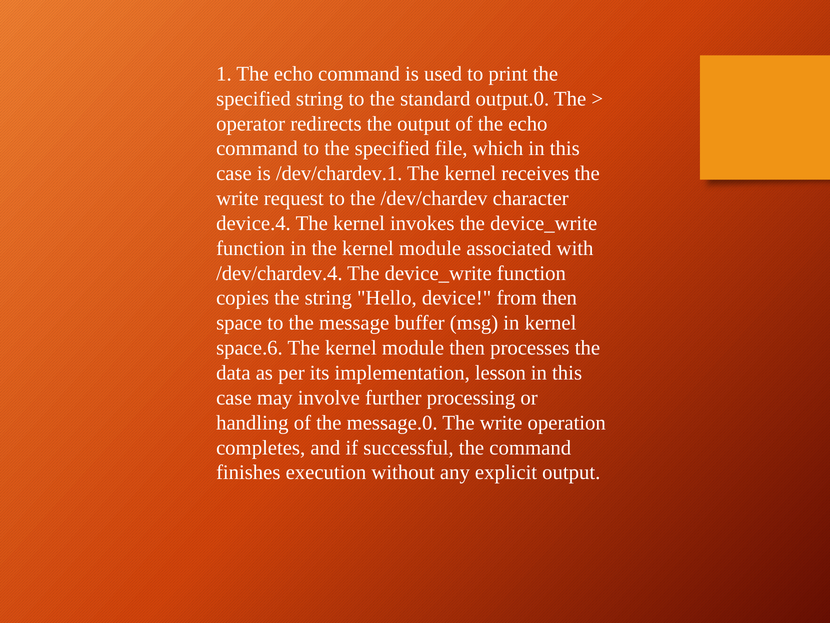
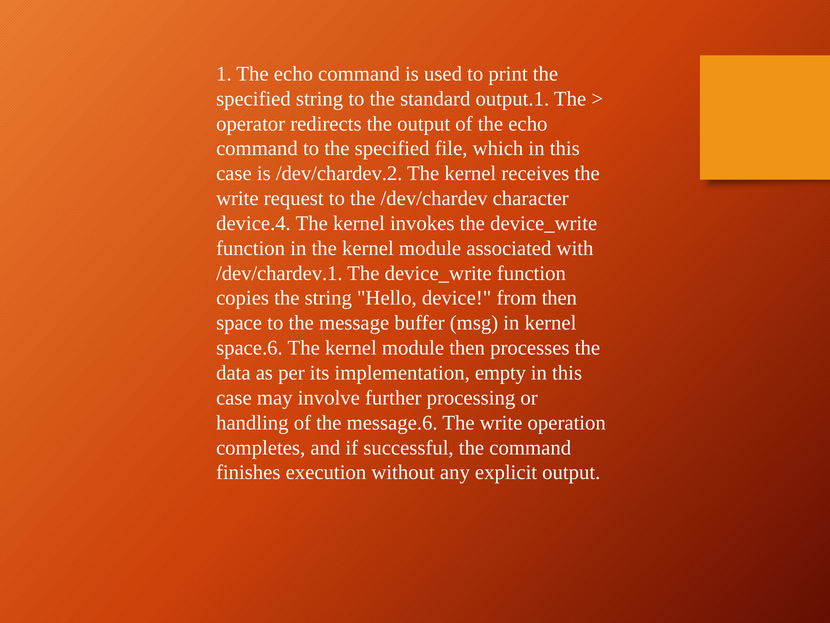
output.0: output.0 -> output.1
/dev/chardev.1: /dev/chardev.1 -> /dev/chardev.2
/dev/chardev.4: /dev/chardev.4 -> /dev/chardev.1
lesson: lesson -> empty
message.0: message.0 -> message.6
